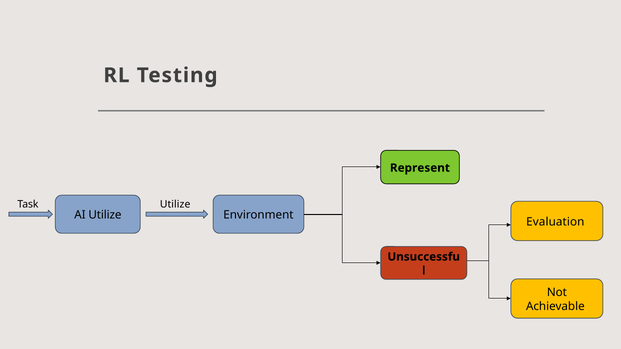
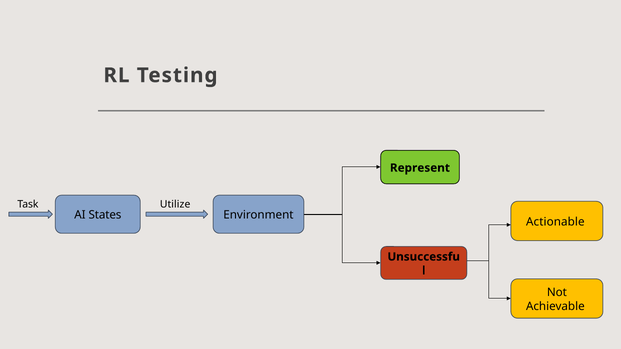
AI Utilize: Utilize -> States
Evaluation: Evaluation -> Actionable
